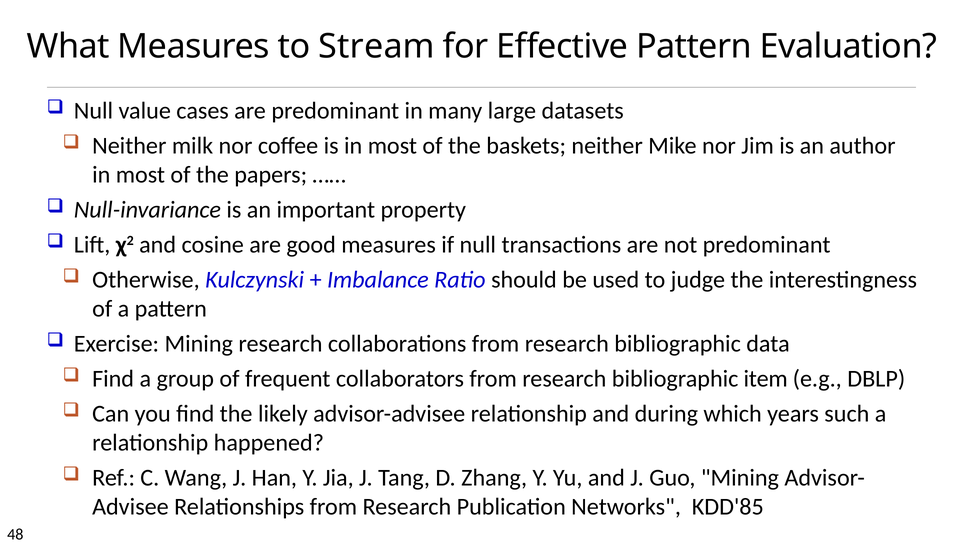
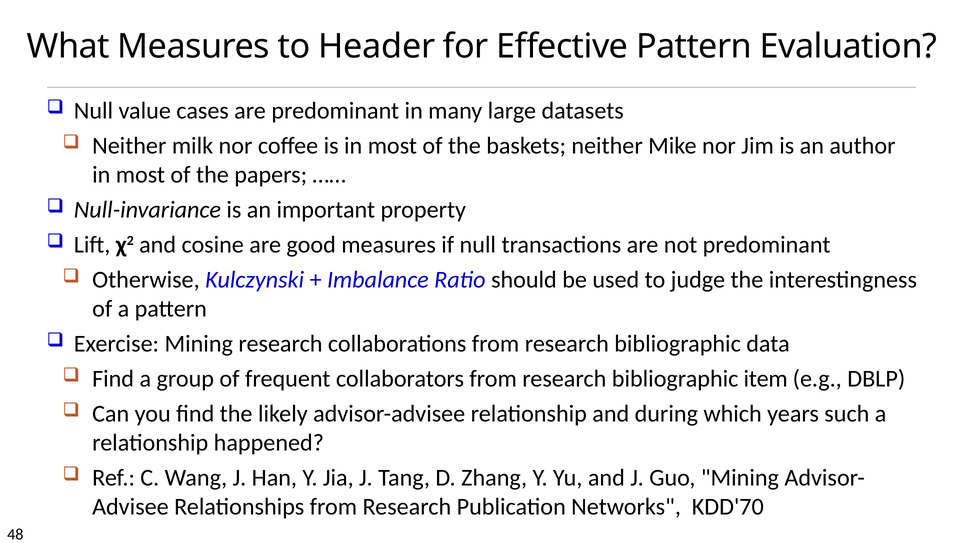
Stream: Stream -> Header
KDD'85: KDD'85 -> KDD'70
